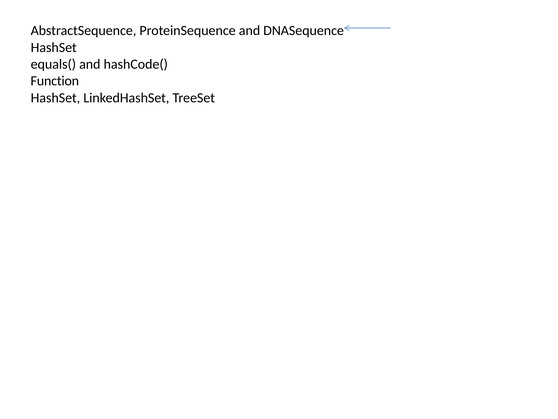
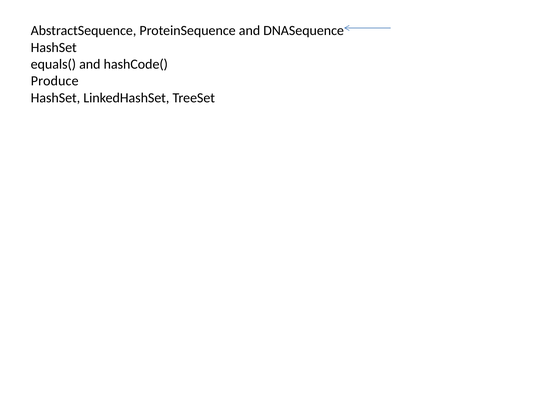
Function: Function -> Produce
